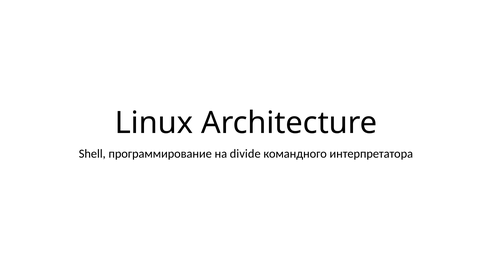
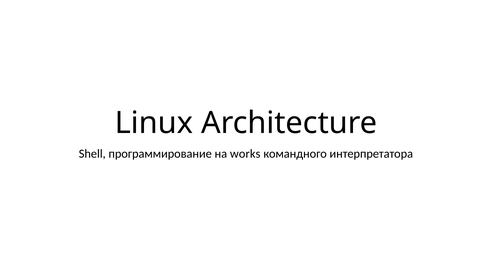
divide: divide -> works
